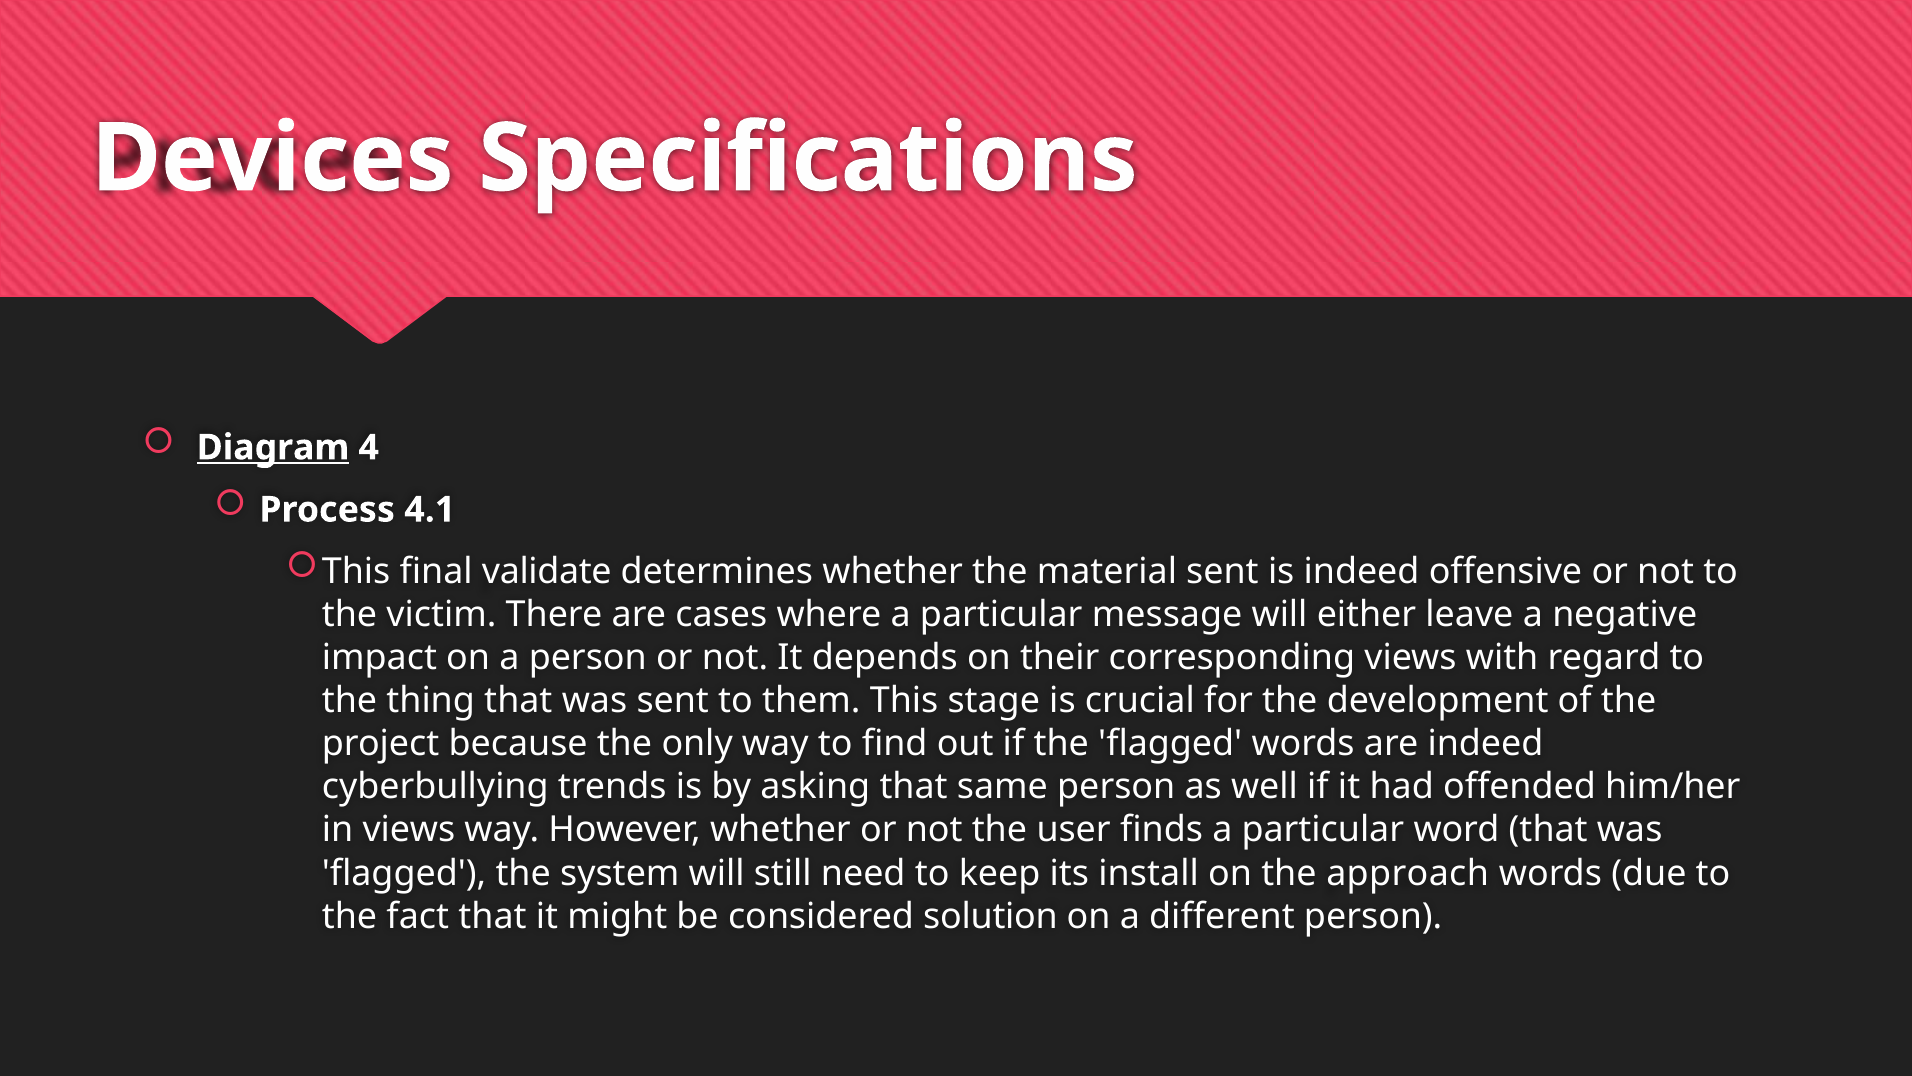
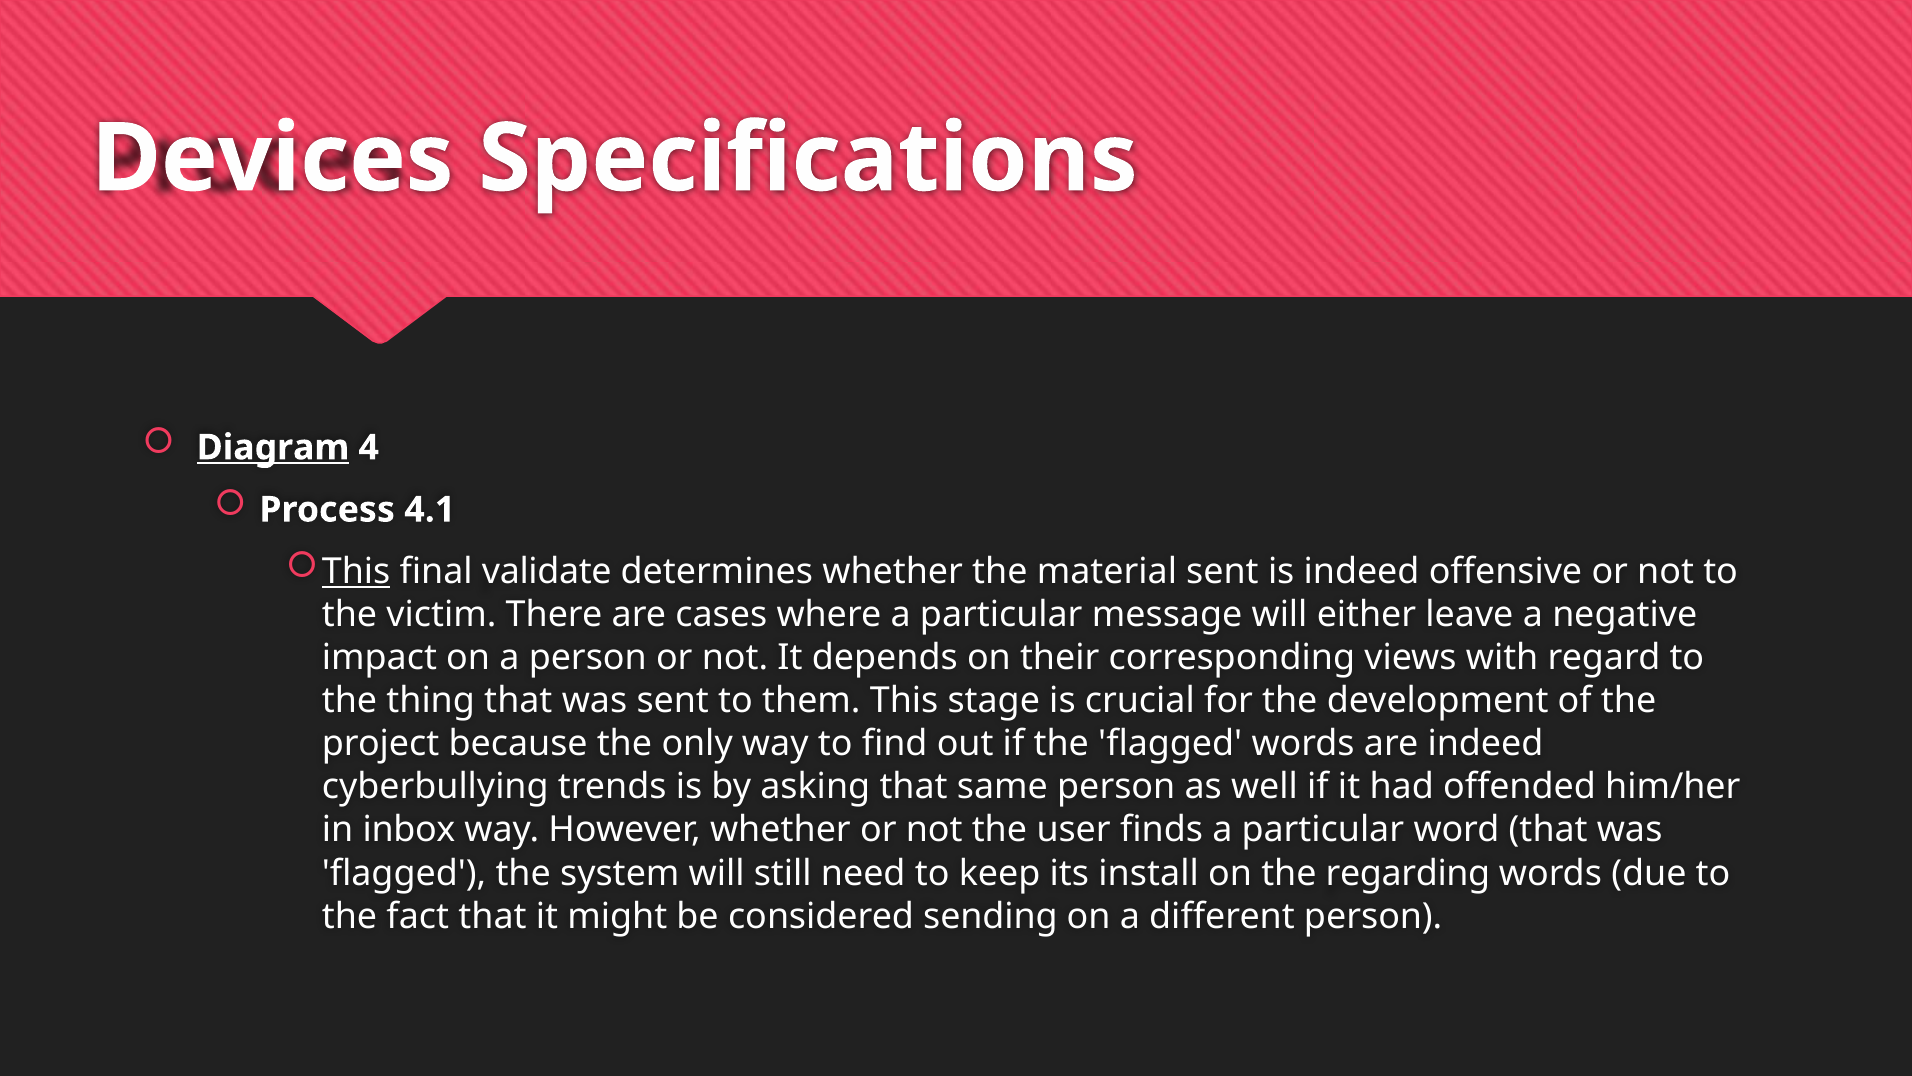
This at (356, 572) underline: none -> present
in views: views -> inbox
approach: approach -> regarding
solution: solution -> sending
